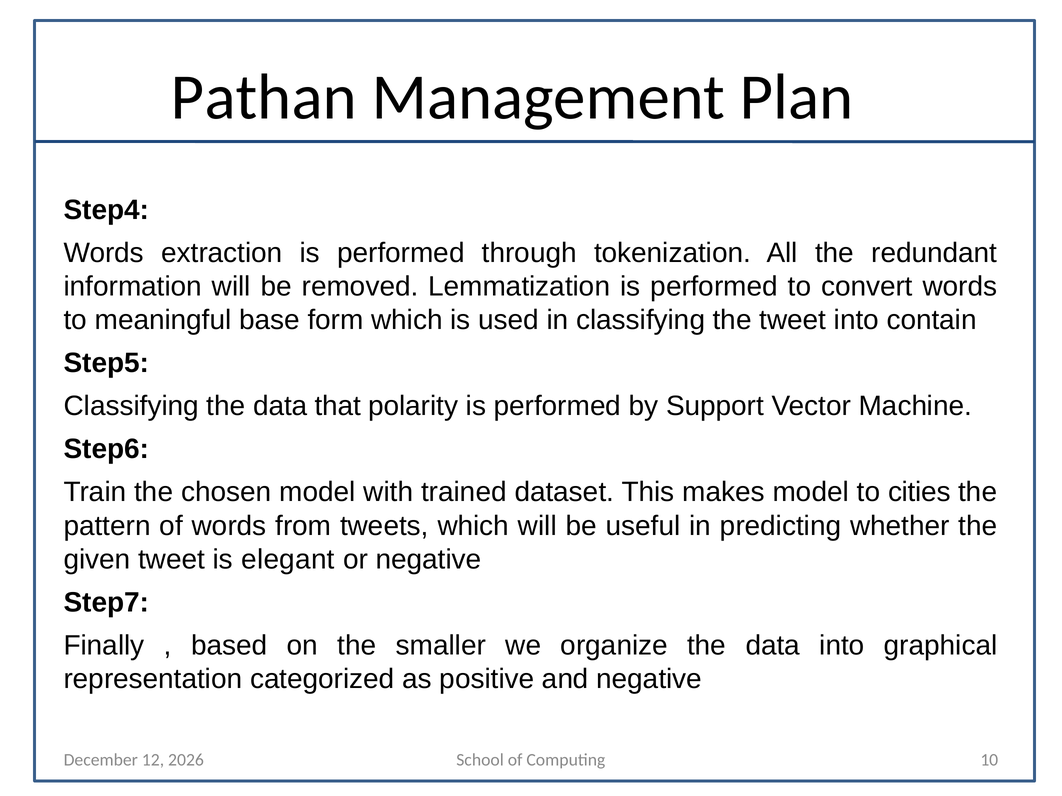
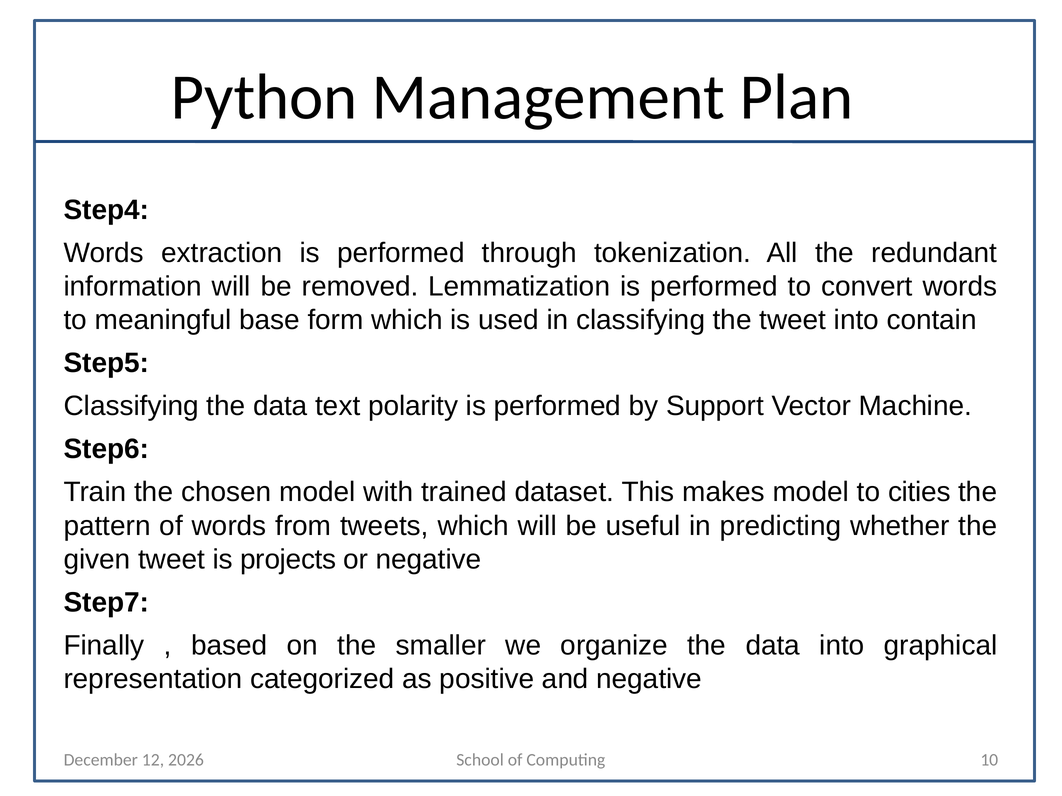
Pathan: Pathan -> Python
that: that -> text
elegant: elegant -> projects
